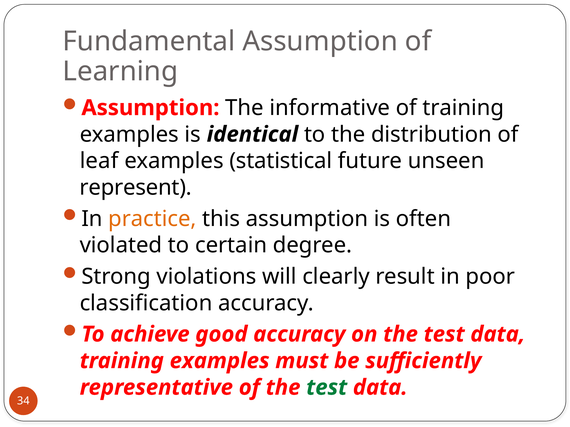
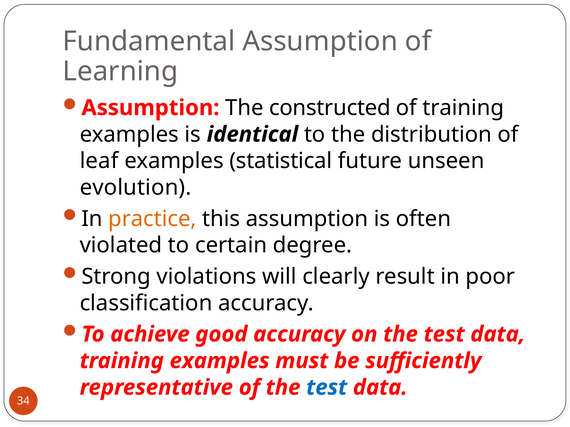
informative: informative -> constructed
represent: represent -> evolution
test at (327, 388) colour: green -> blue
